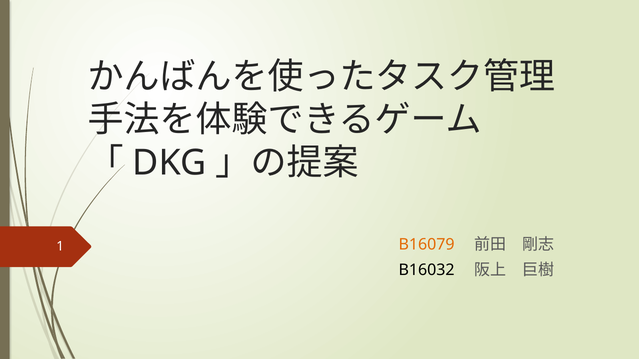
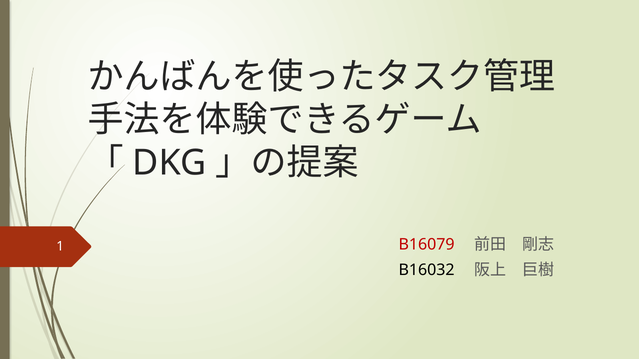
B16079 colour: orange -> red
